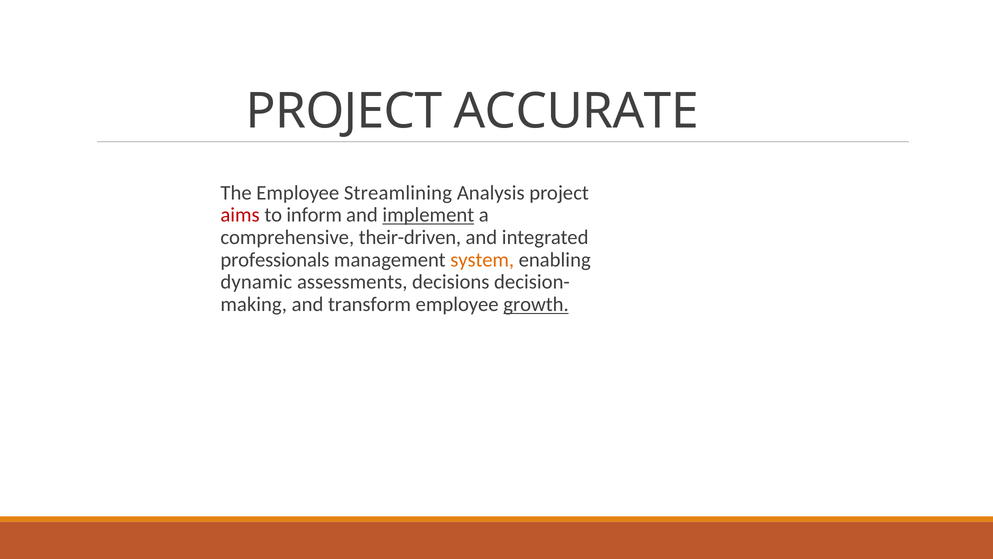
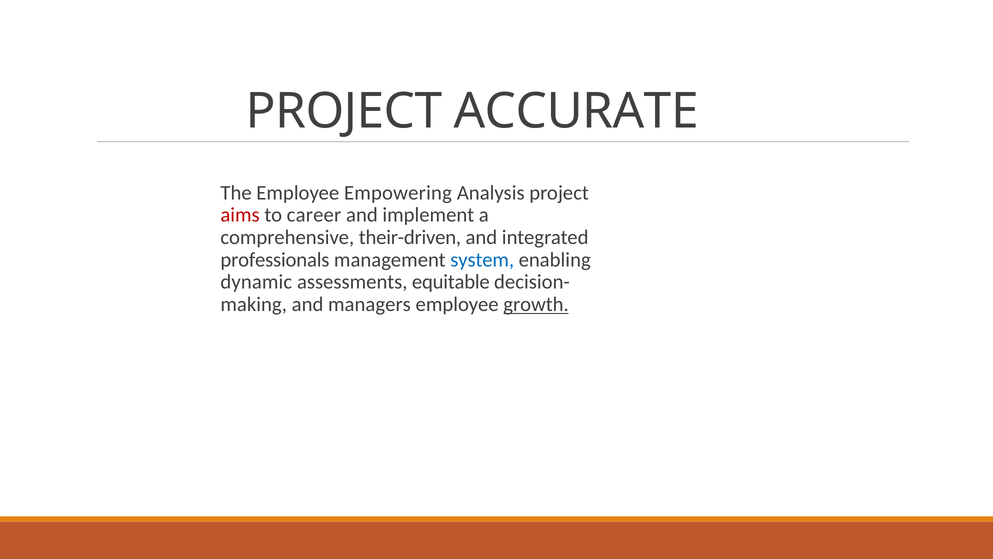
Streamlining: Streamlining -> Empowering
inform: inform -> career
implement underline: present -> none
system colour: orange -> blue
decisions: decisions -> equitable
transform: transform -> managers
